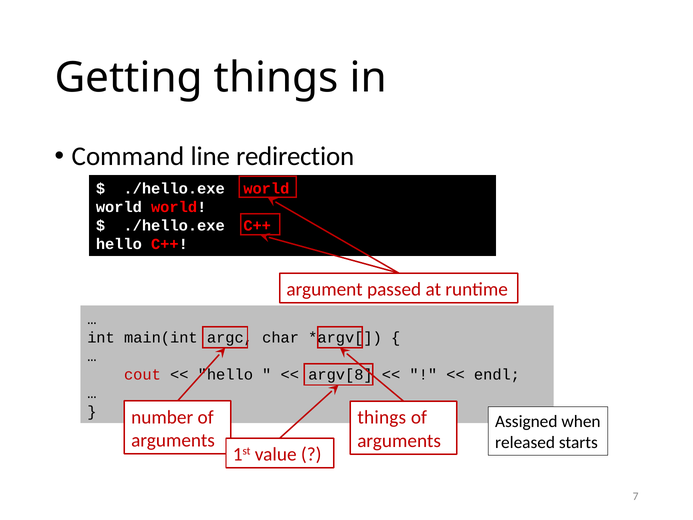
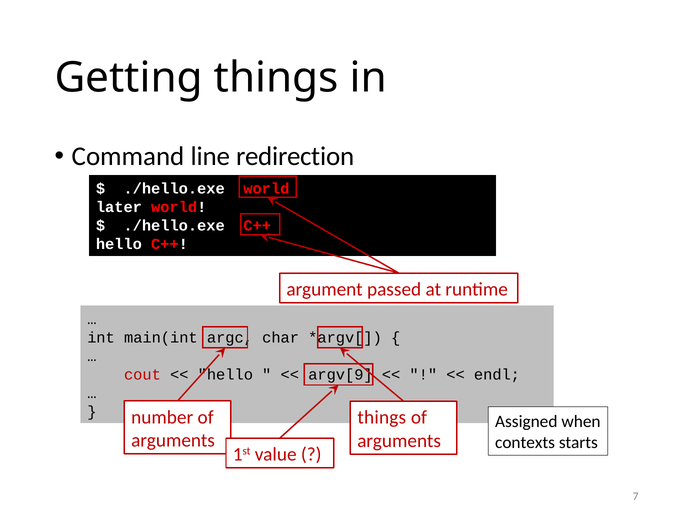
world at (119, 207): world -> later
argv[8: argv[8 -> argv[9
released: released -> contexts
